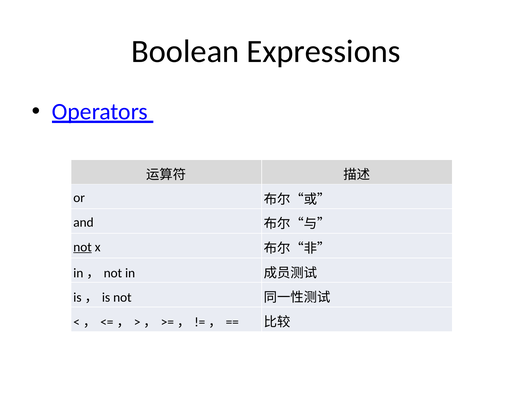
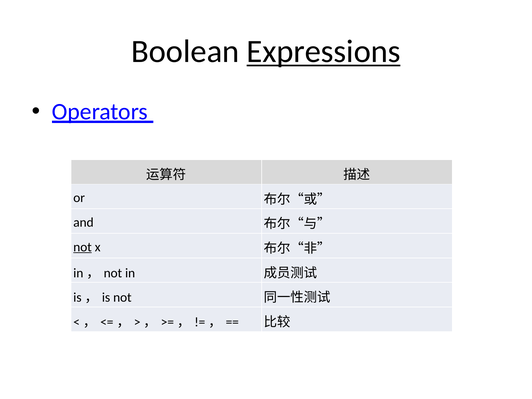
Expressions underline: none -> present
